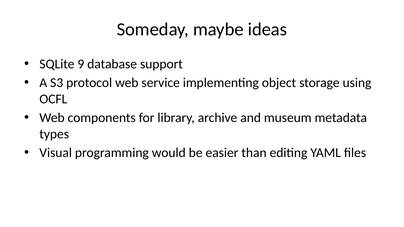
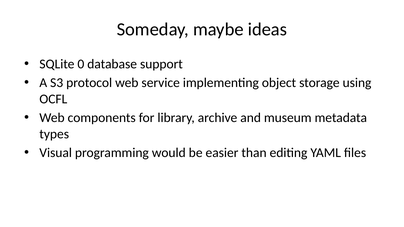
9: 9 -> 0
